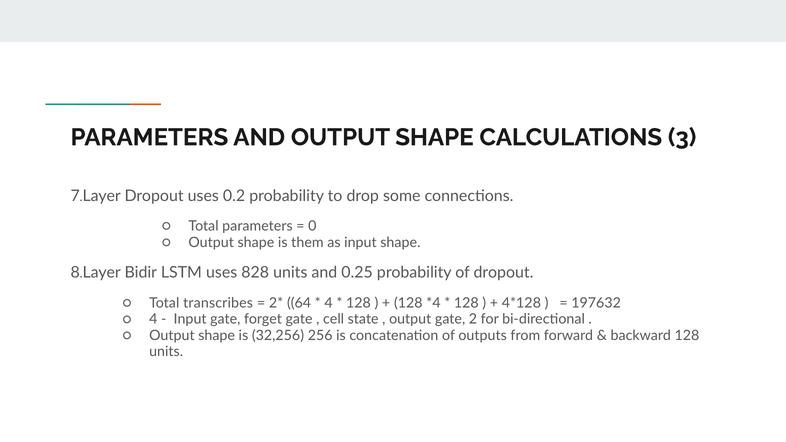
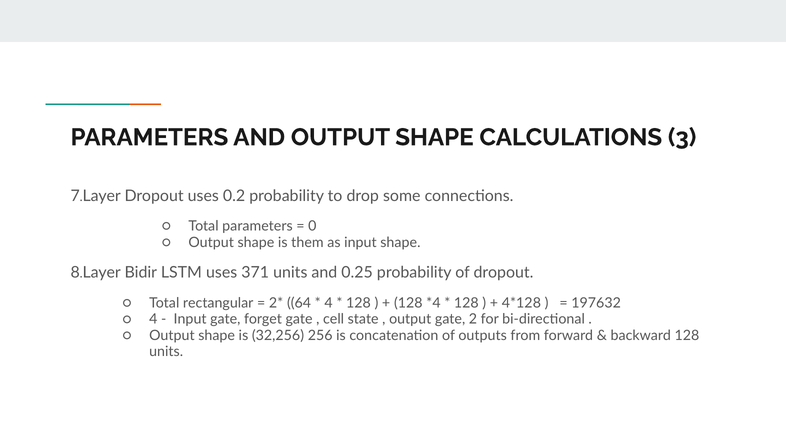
828: 828 -> 371
transcribes: transcribes -> rectangular
